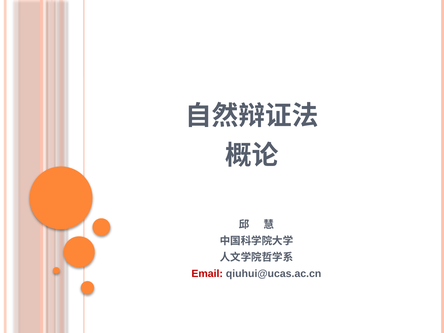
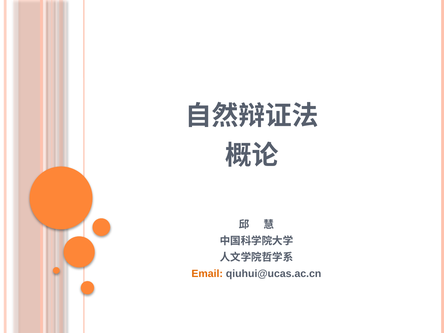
Email colour: red -> orange
